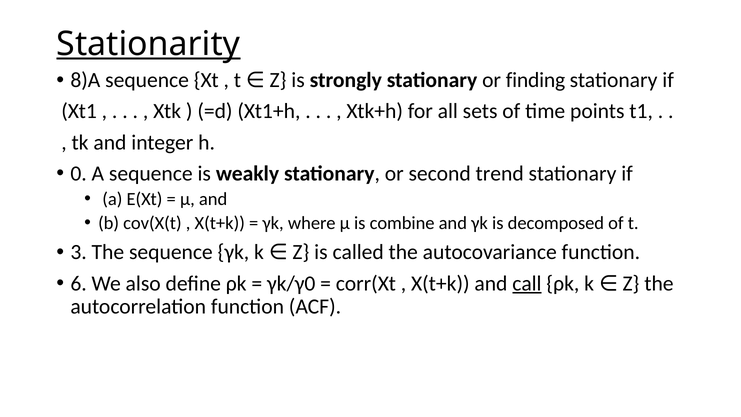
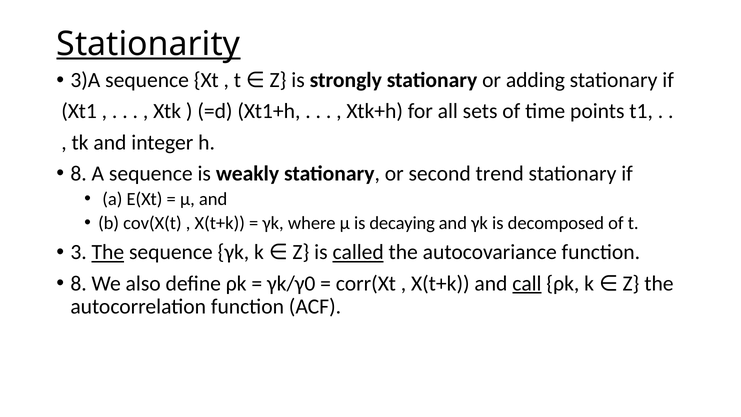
8)A: 8)A -> 3)A
finding: finding -> adding
0 at (79, 173): 0 -> 8
combine: combine -> decaying
The at (108, 252) underline: none -> present
called underline: none -> present
6 at (79, 283): 6 -> 8
